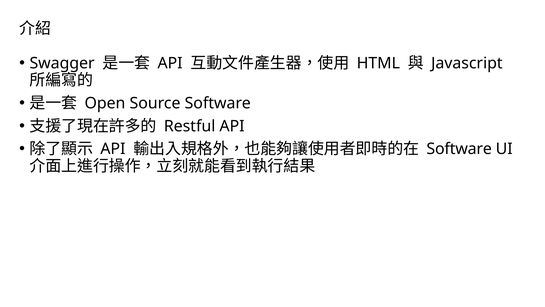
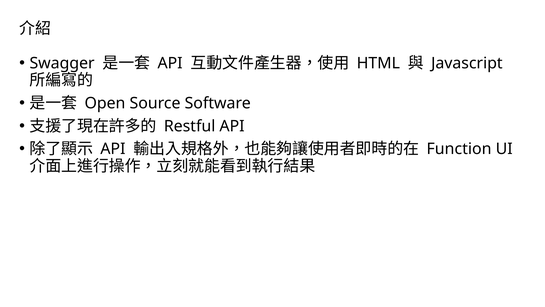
Software at (459, 149): Software -> Function
